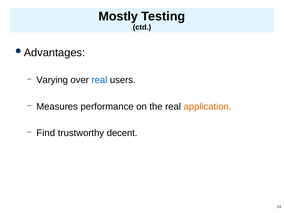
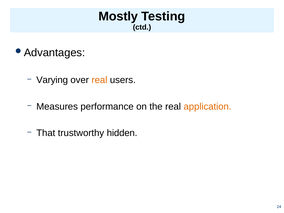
real at (99, 80) colour: blue -> orange
Find: Find -> That
decent: decent -> hidden
